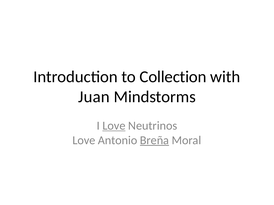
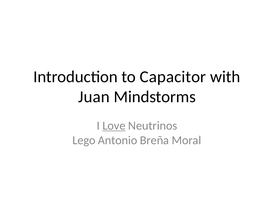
Collection: Collection -> Capacitor
Love at (84, 141): Love -> Lego
Breña underline: present -> none
